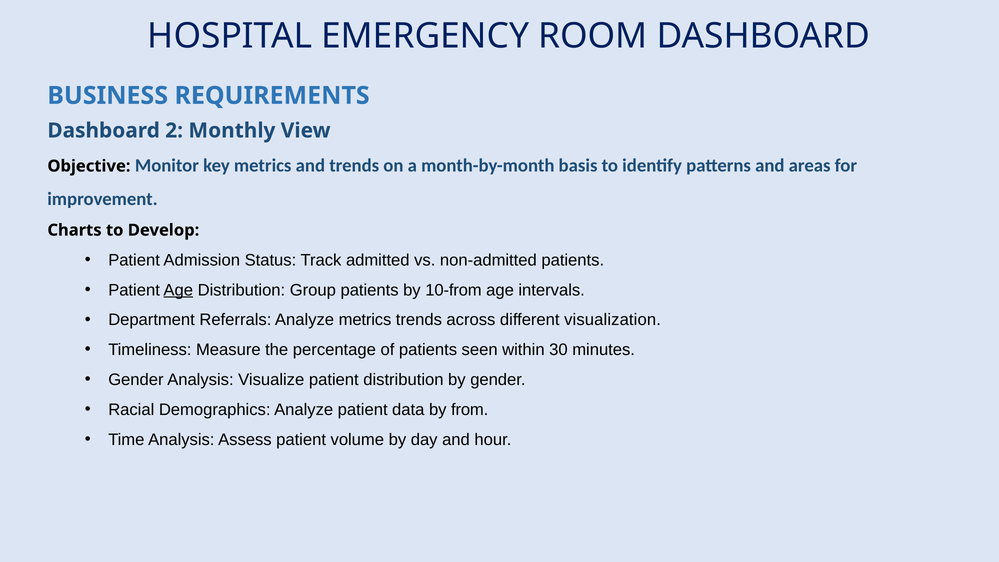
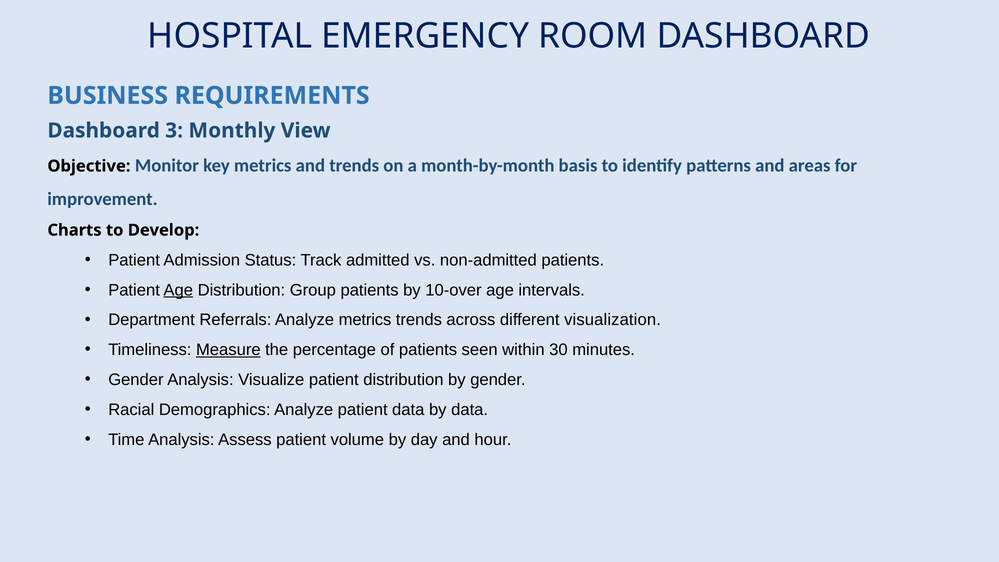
2: 2 -> 3
10-from: 10-from -> 10-over
Measure underline: none -> present
by from: from -> data
